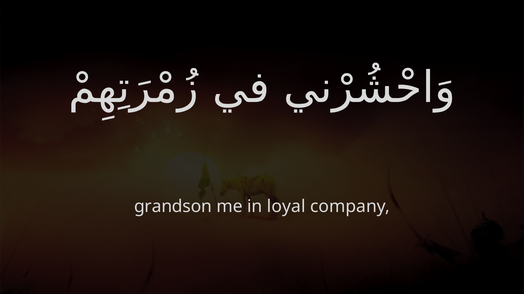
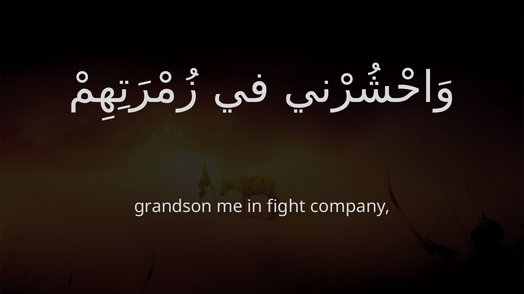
loyal: loyal -> fight
